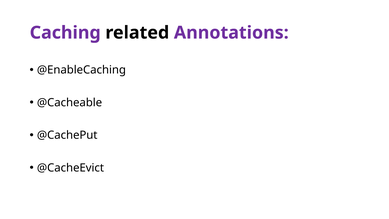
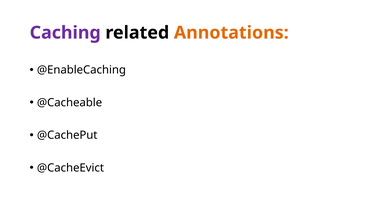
Annotations colour: purple -> orange
